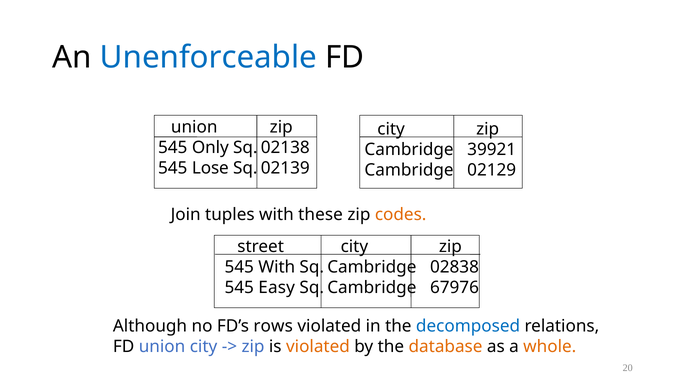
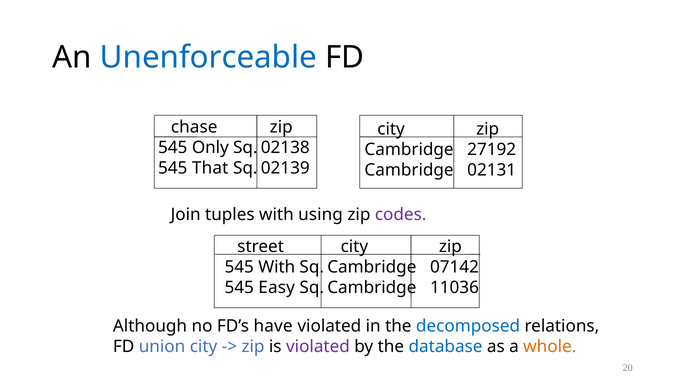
union at (194, 127): union -> chase
39921: 39921 -> 27192
Lose: Lose -> That
02129: 02129 -> 02131
these: these -> using
codes colour: orange -> purple
02838: 02838 -> 07142
67976: 67976 -> 11036
rows: rows -> have
violated at (318, 347) colour: orange -> purple
database colour: orange -> blue
